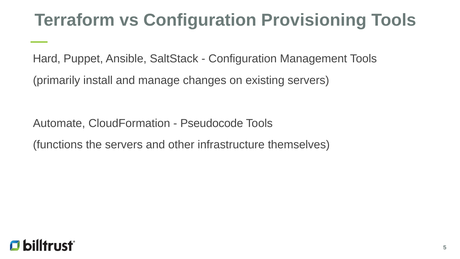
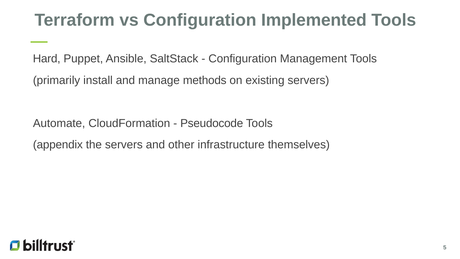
Provisioning: Provisioning -> Implemented
changes: changes -> methods
functions: functions -> appendix
